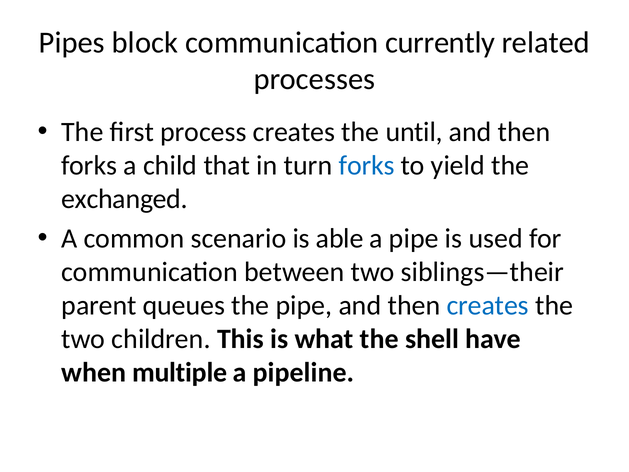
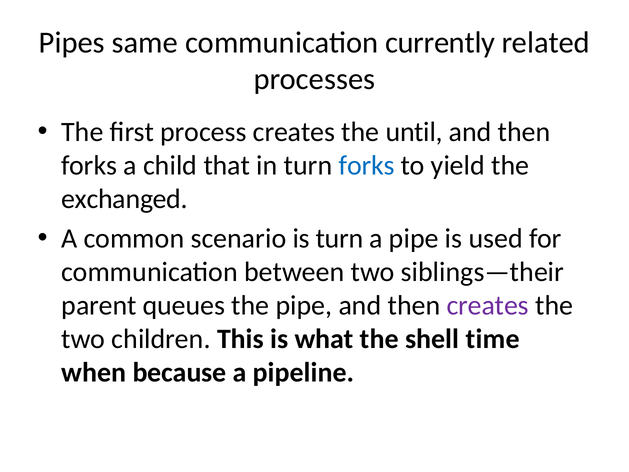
block: block -> same
is able: able -> turn
creates at (488, 305) colour: blue -> purple
have: have -> time
multiple: multiple -> because
